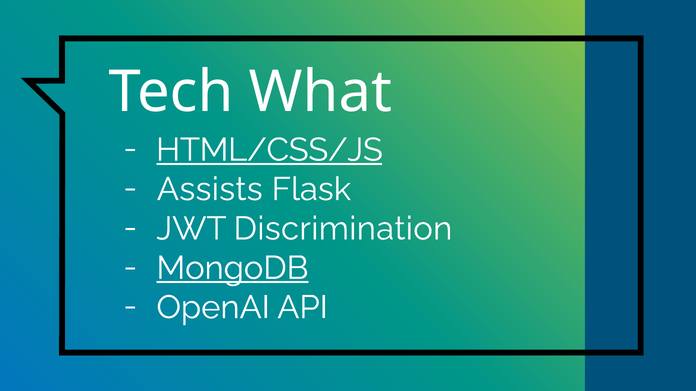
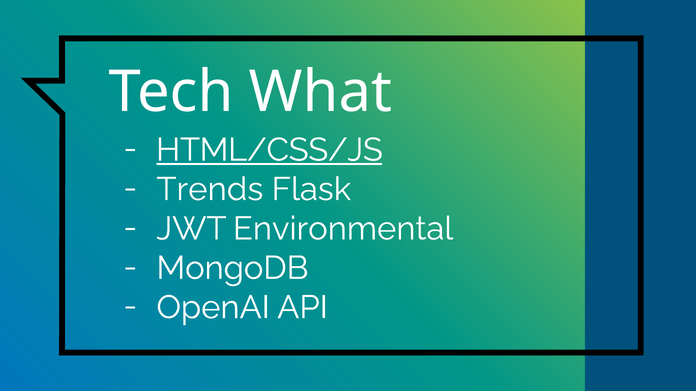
Assists: Assists -> Trends
Discrimination: Discrimination -> Environmental
MongoDB underline: present -> none
